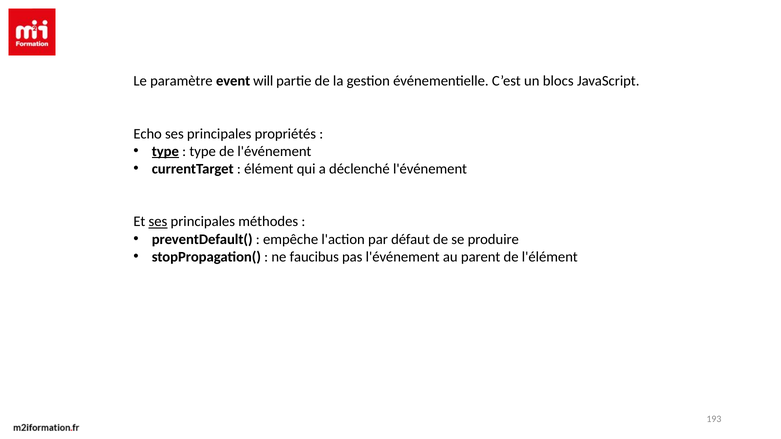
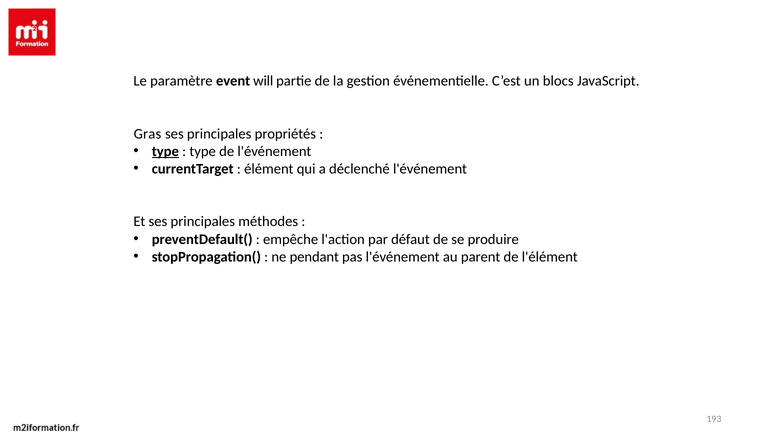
Echo: Echo -> Gras
ses at (158, 222) underline: present -> none
faucibus: faucibus -> pendant
